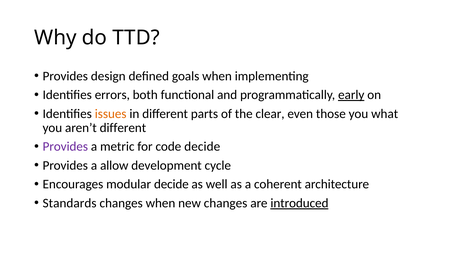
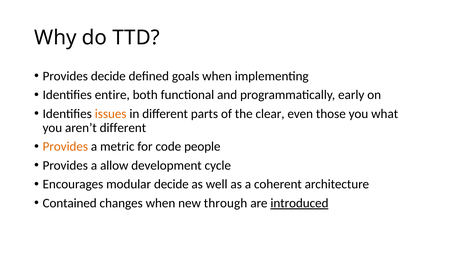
Provides design: design -> decide
errors: errors -> entire
early underline: present -> none
Provides at (65, 146) colour: purple -> orange
code decide: decide -> people
Standards: Standards -> Contained
new changes: changes -> through
